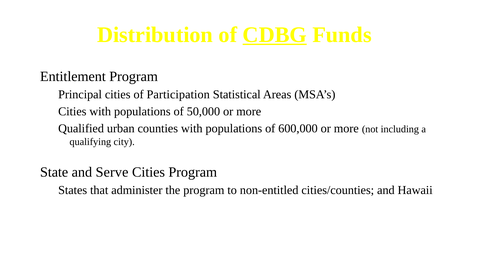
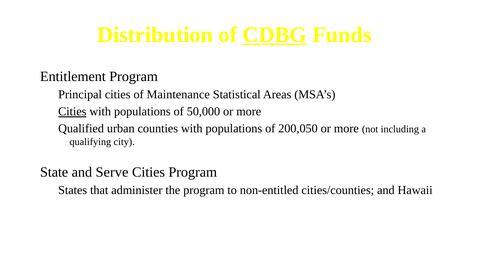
Participation: Participation -> Maintenance
Cities at (72, 112) underline: none -> present
600,000: 600,000 -> 200,050
